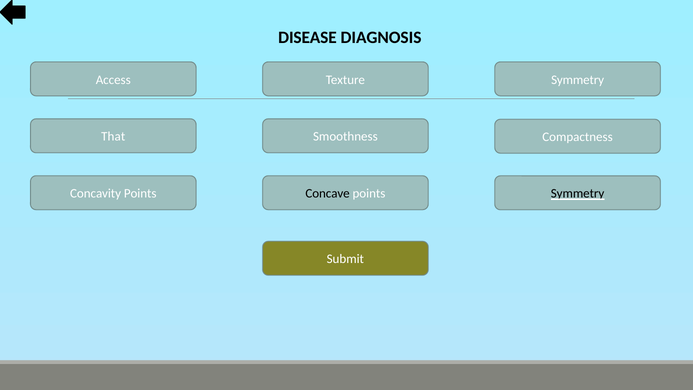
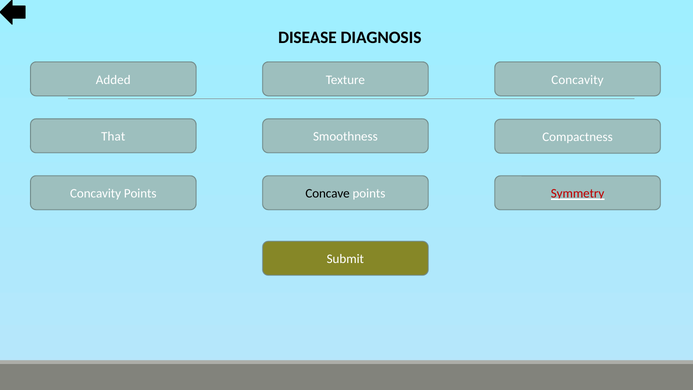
Access: Access -> Added
Symmetry at (578, 80): Symmetry -> Concavity
Symmetry at (578, 193) colour: black -> red
